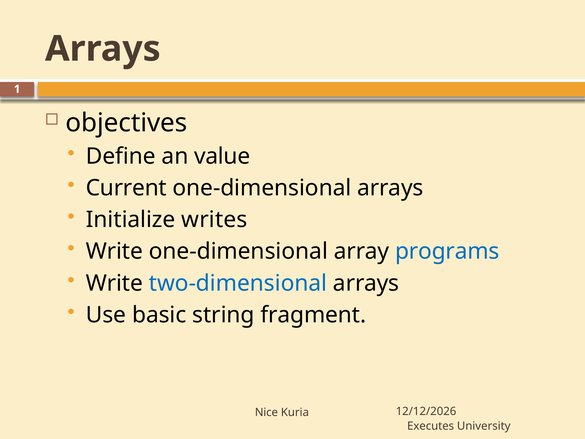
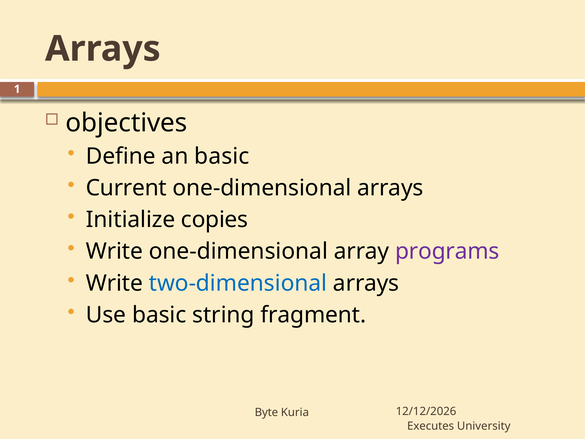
an value: value -> basic
writes: writes -> copies
programs colour: blue -> purple
Nice: Nice -> Byte
